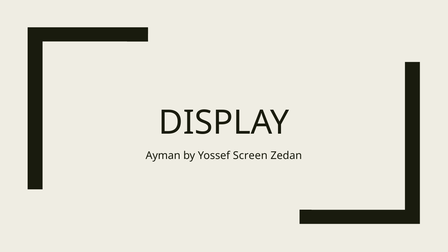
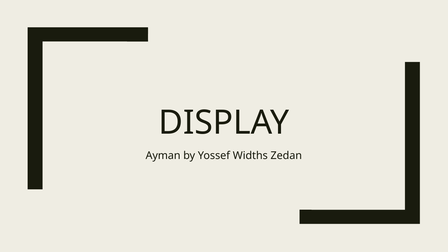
Screen: Screen -> Widths
